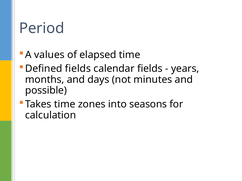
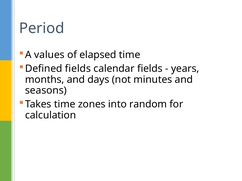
possible: possible -> seasons
seasons: seasons -> random
